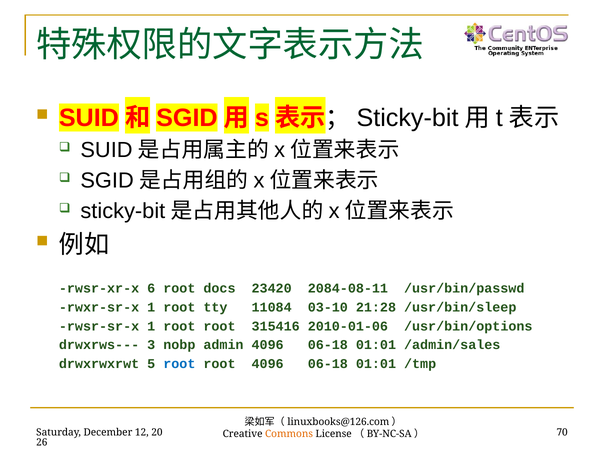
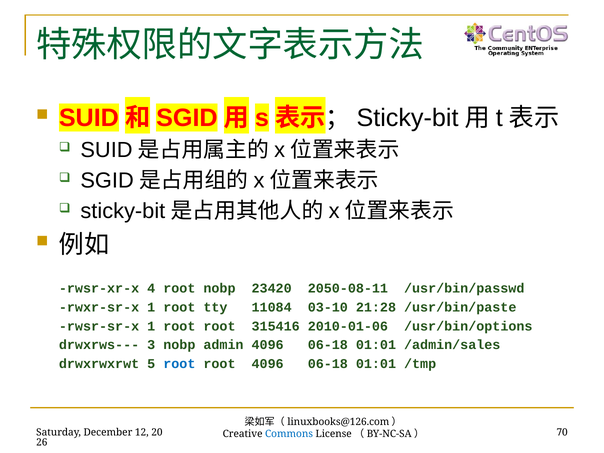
6: 6 -> 4
root docs: docs -> nobp
2084-08-11: 2084-08-11 -> 2050-08-11
/usr/bin/sleep: /usr/bin/sleep -> /usr/bin/paste
Commons colour: orange -> blue
